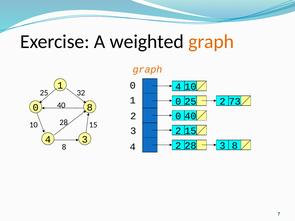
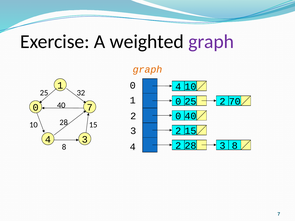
graph at (211, 42) colour: orange -> purple
73: 73 -> 70
0 8: 8 -> 7
